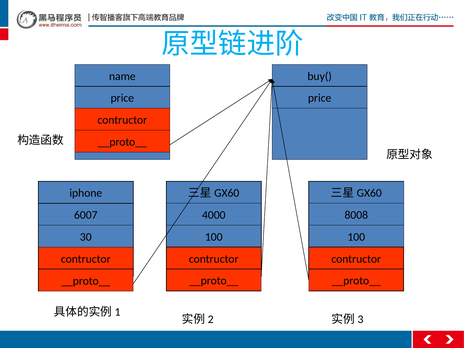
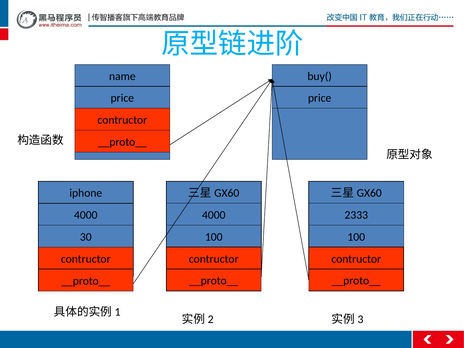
8008: 8008 -> 2333
6007 at (86, 215): 6007 -> 4000
